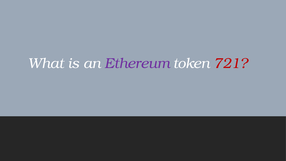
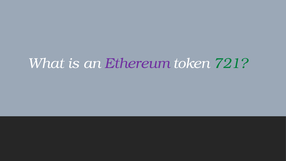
721 colour: red -> green
